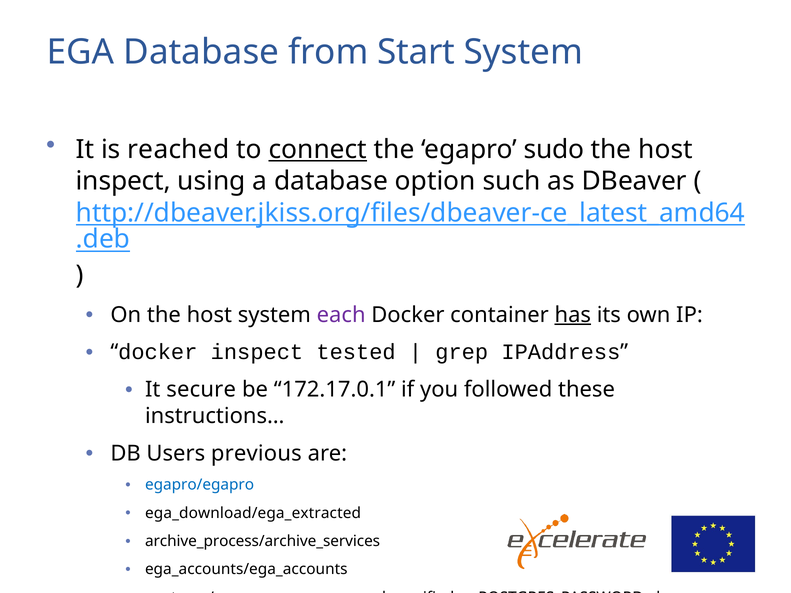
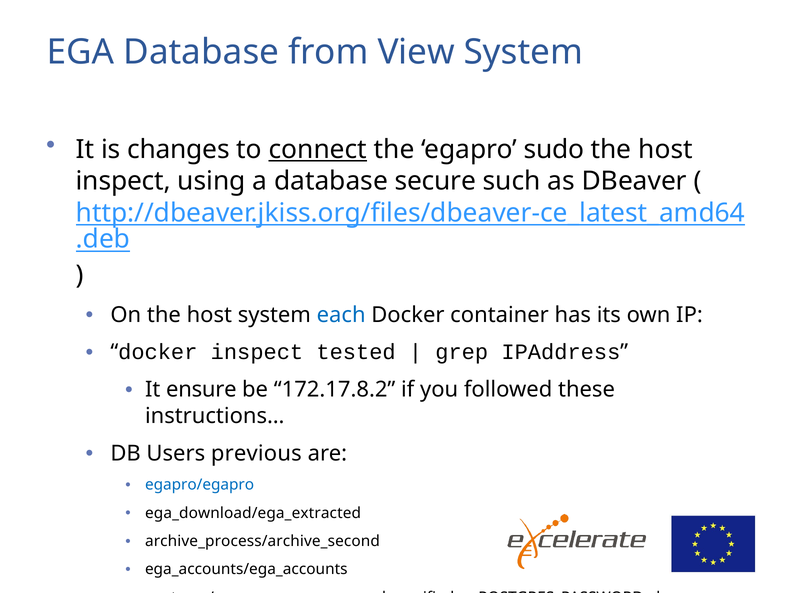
Start: Start -> View
reached: reached -> changes
option: option -> secure
each colour: purple -> blue
has underline: present -> none
secure: secure -> ensure
172.17.0.1: 172.17.0.1 -> 172.17.8.2
archive_process/archive_services: archive_process/archive_services -> archive_process/archive_second
